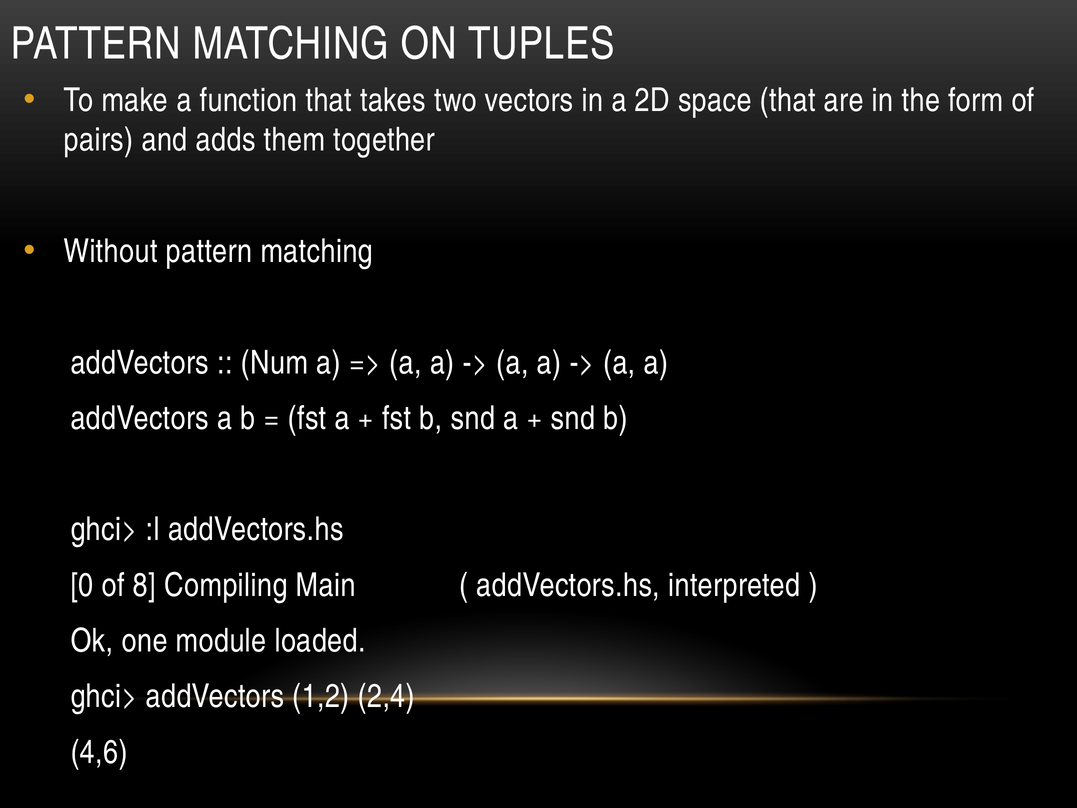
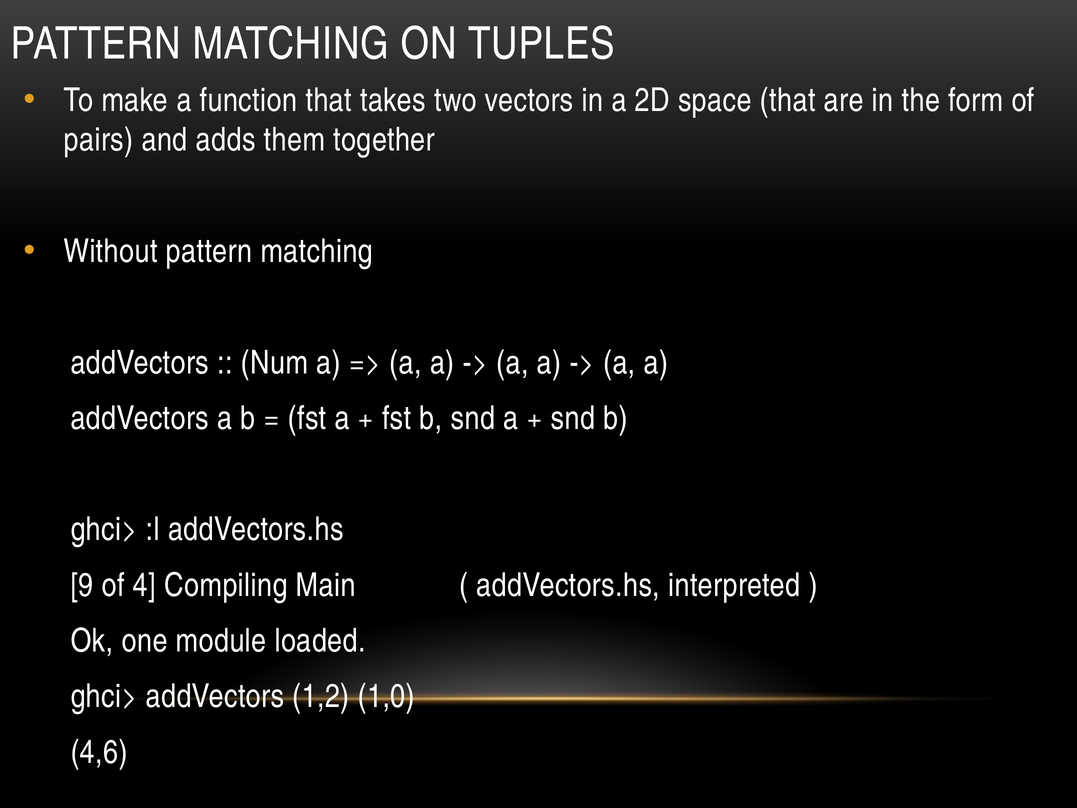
0: 0 -> 9
8: 8 -> 4
2,4: 2,4 -> 1,0
